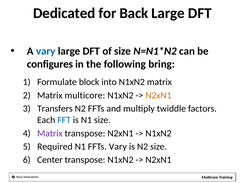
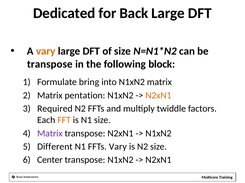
vary at (46, 51) colour: blue -> orange
configures at (50, 64): configures -> transpose
bring: bring -> block
block: block -> bring
Matrix multicore: multicore -> pentation
Transfers: Transfers -> Required
FFT colour: blue -> orange
Required: Required -> Different
